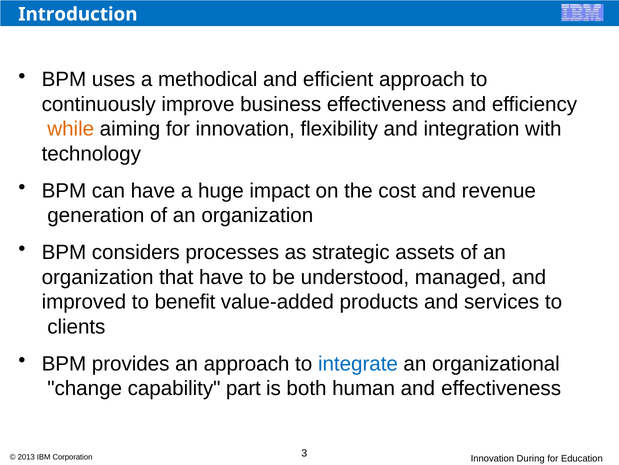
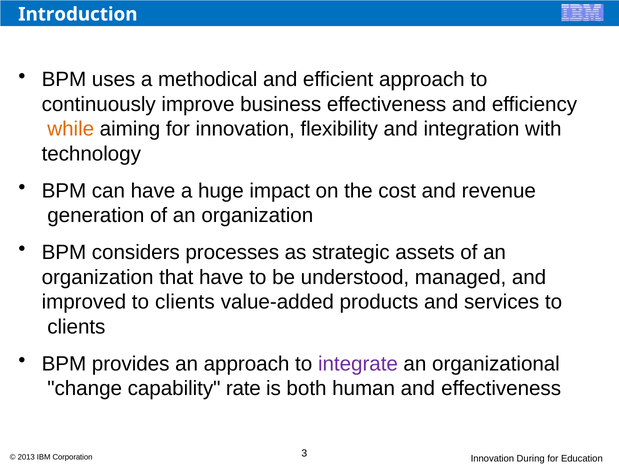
improved to benefit: benefit -> clients
integrate colour: blue -> purple
part: part -> rate
